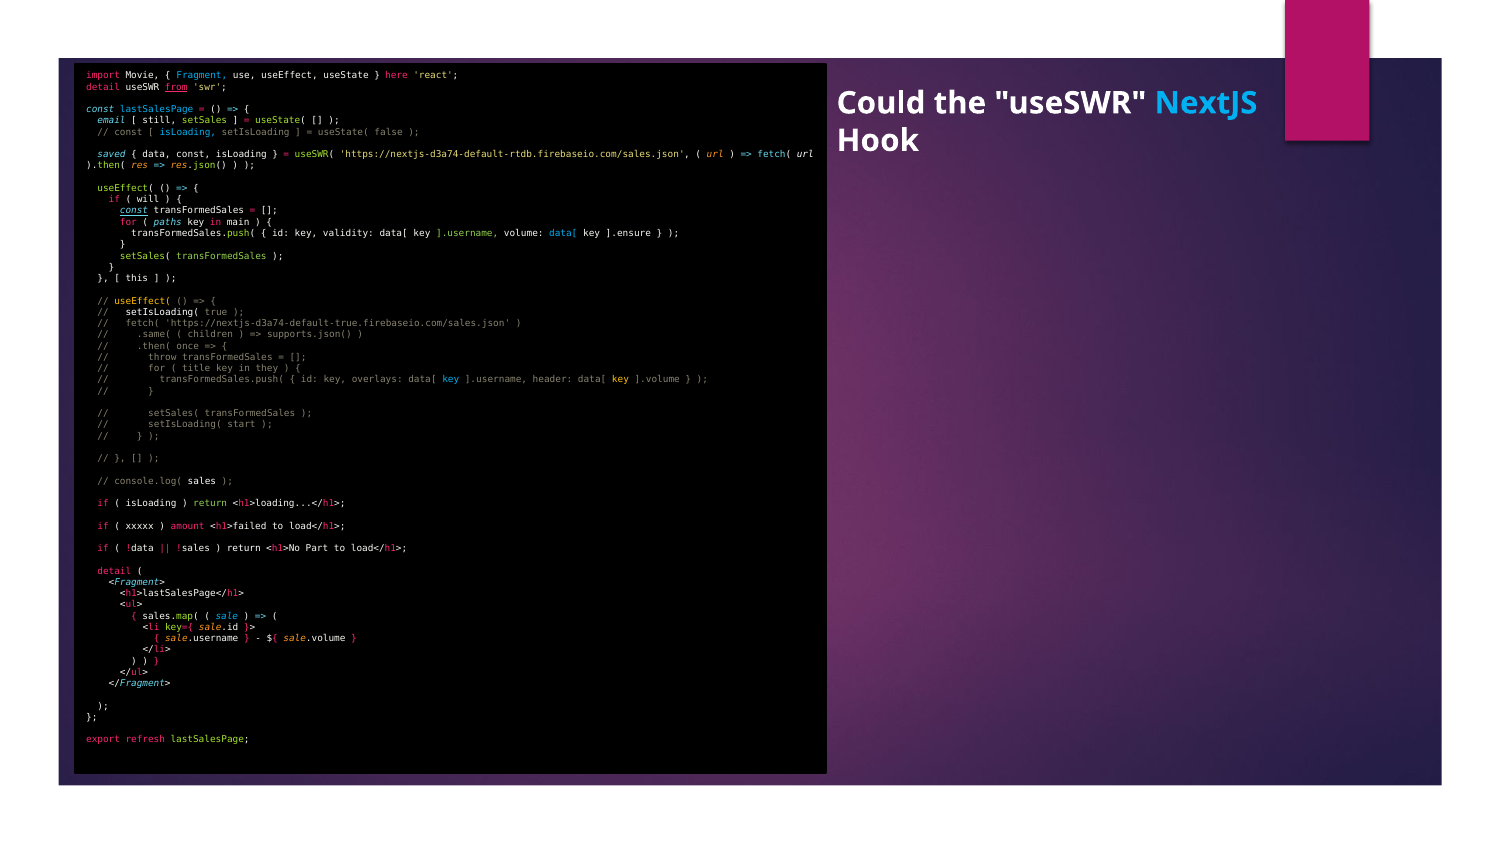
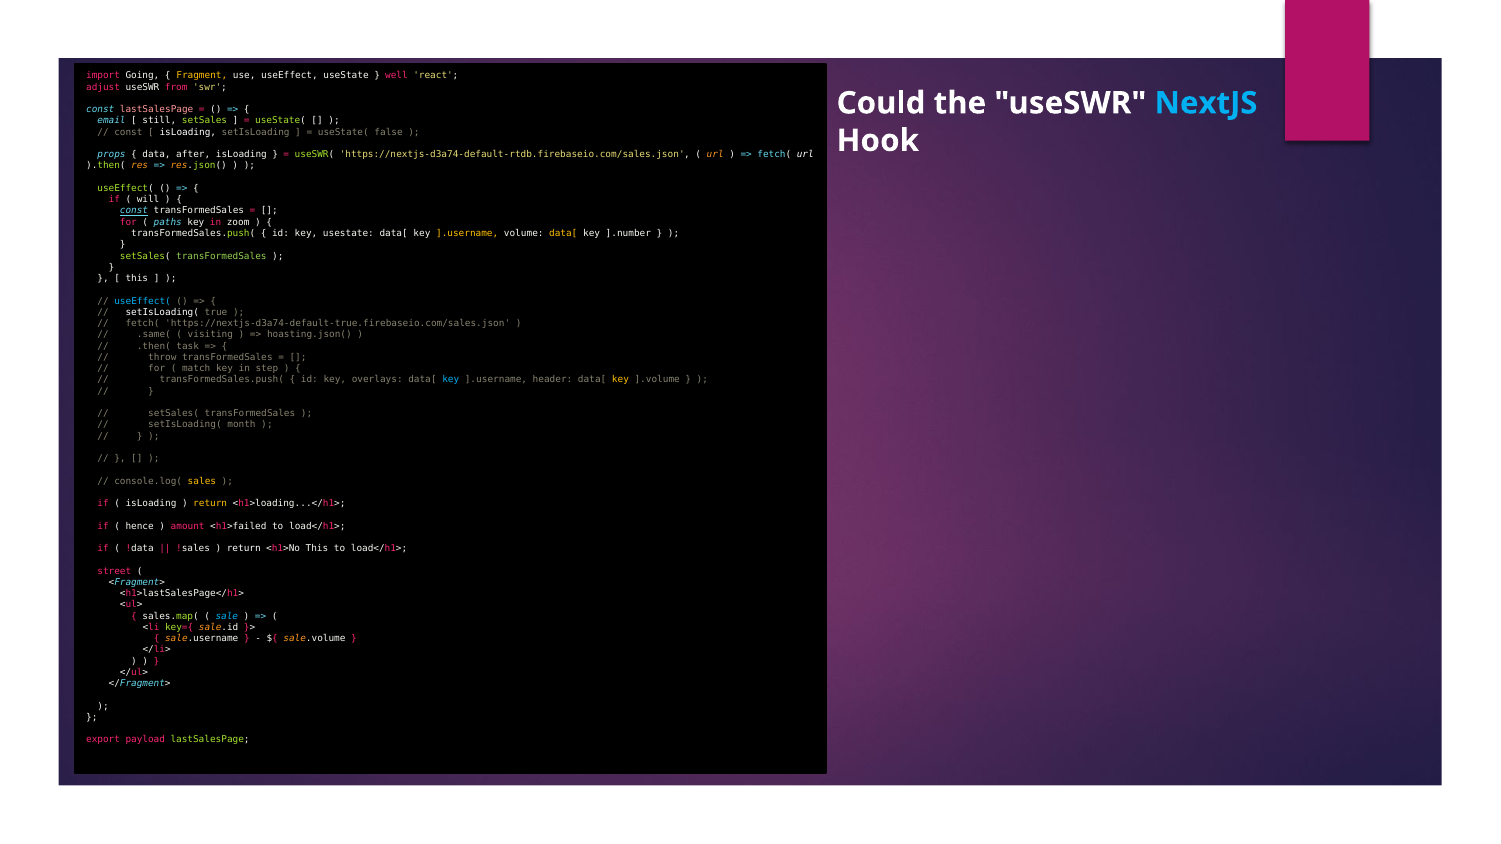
Movie: Movie -> Going
Fragment colour: light blue -> yellow
here: here -> well
detail at (103, 87): detail -> adjust
from underline: present -> none
lastSalesPage at (157, 110) colour: light blue -> pink
isLoading at (188, 132) colour: light blue -> white
saved: saved -> props
data const: const -> after
main: main -> zoom
key validity: validity -> usestate
].username at (467, 233) colour: light green -> yellow
data[ at (563, 233) colour: light blue -> yellow
].ensure: ].ensure -> ].number
useEffect( at (143, 301) colour: yellow -> light blue
children: children -> visiting
supports.json(: supports.json( -> hoasting.json(
once: once -> task
title: title -> match
they: they -> step
start: start -> month
sales colour: white -> yellow
return at (210, 504) colour: light green -> yellow
xxxxx: xxxxx -> hence
<h1>No Part: Part -> This
detail at (114, 571): detail -> street
refresh: refresh -> payload
